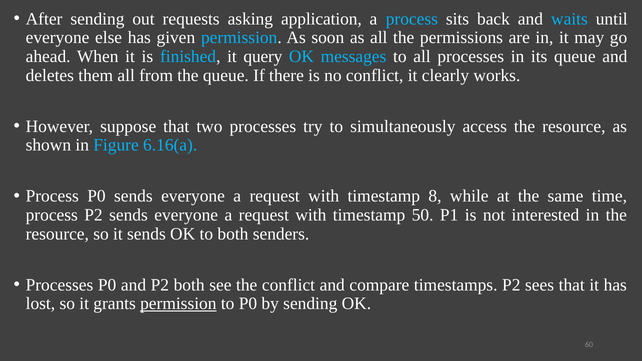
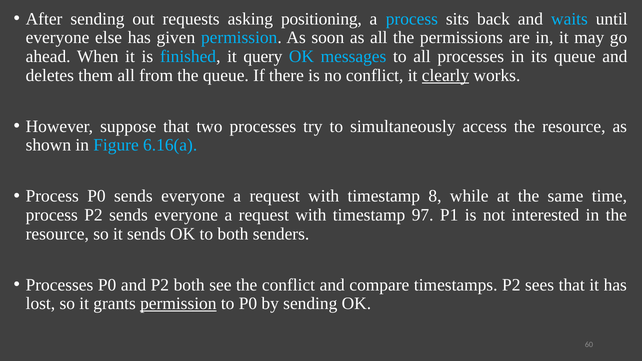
application: application -> positioning
clearly underline: none -> present
50: 50 -> 97
